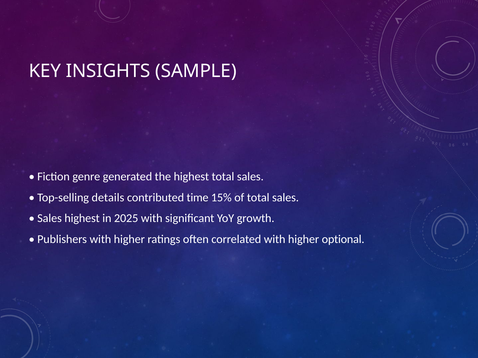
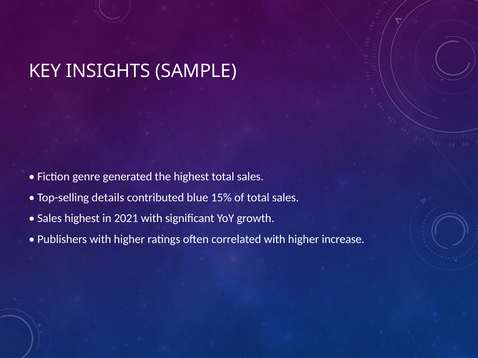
time: time -> blue
2025: 2025 -> 2021
optional: optional -> increase
